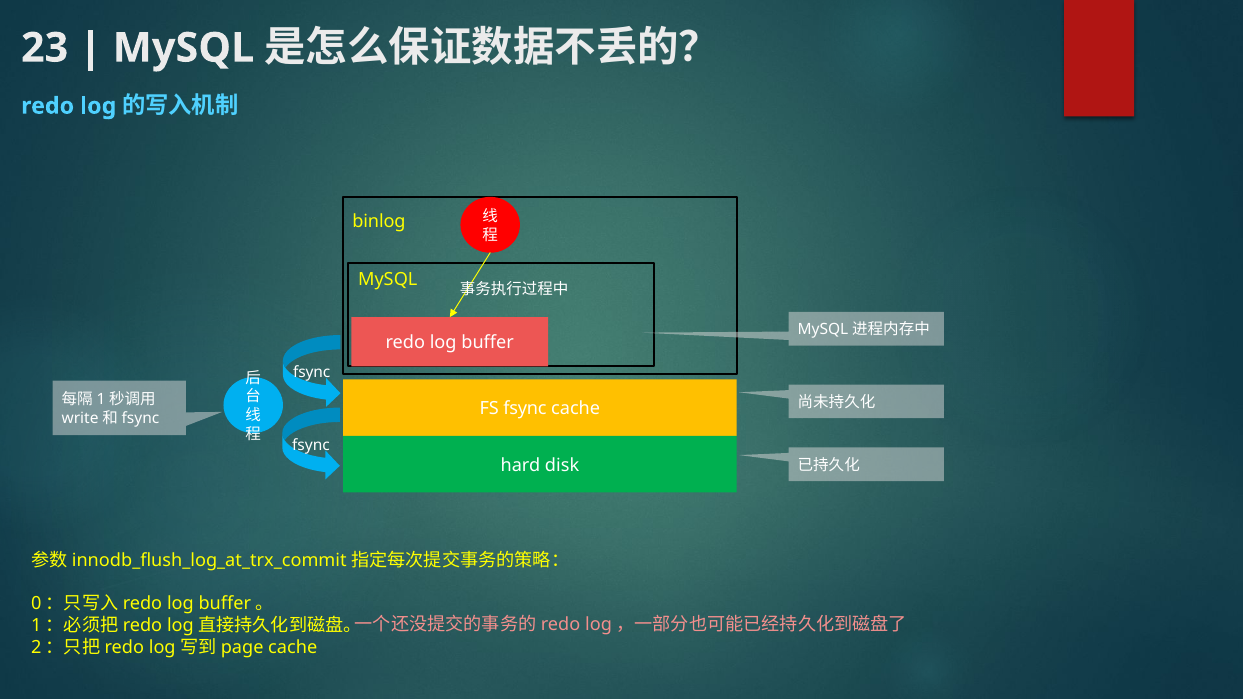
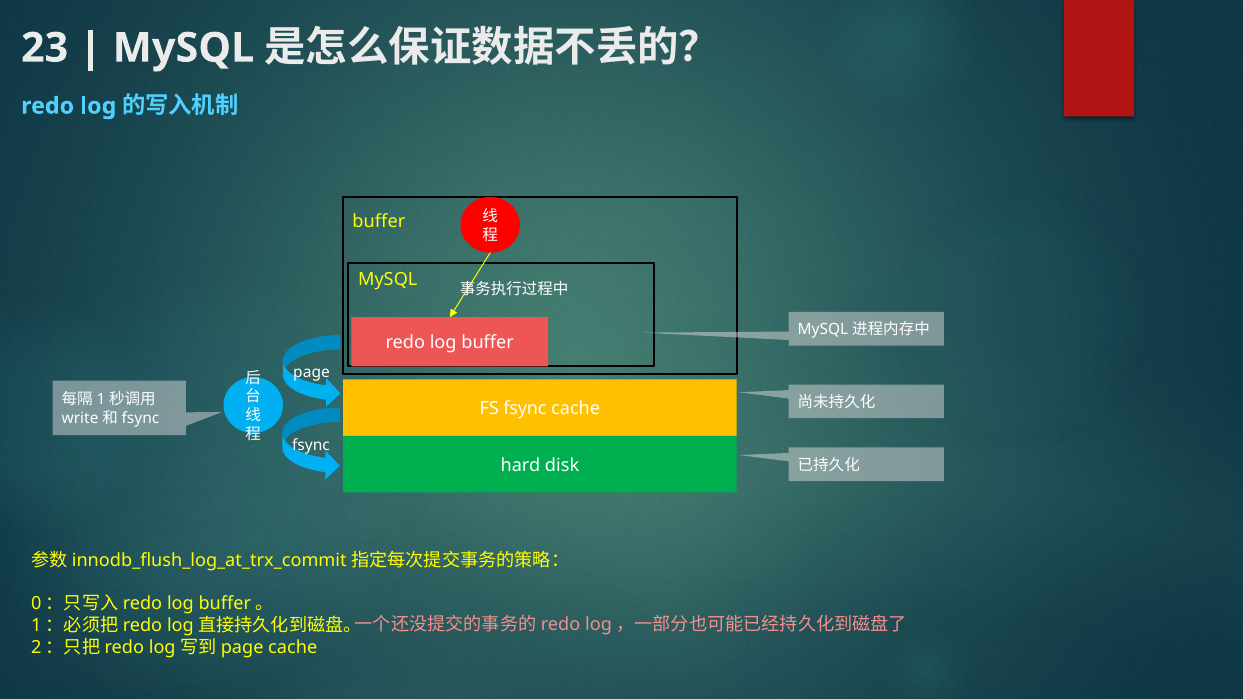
binlog at (379, 222): binlog -> buffer
fsync at (312, 373): fsync -> page
